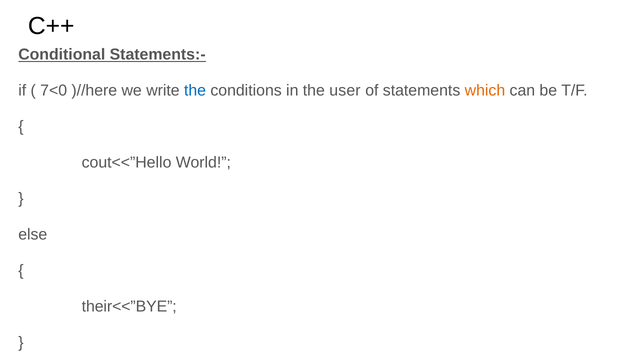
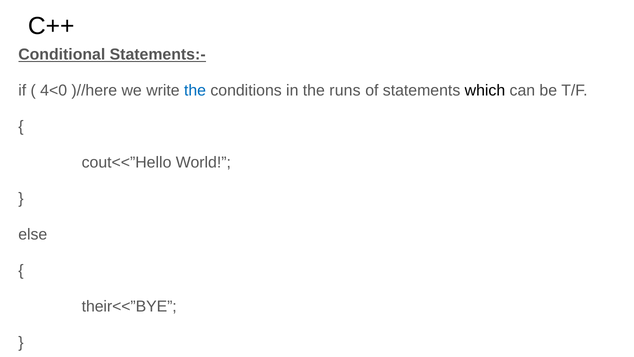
7<0: 7<0 -> 4<0
user: user -> runs
which colour: orange -> black
